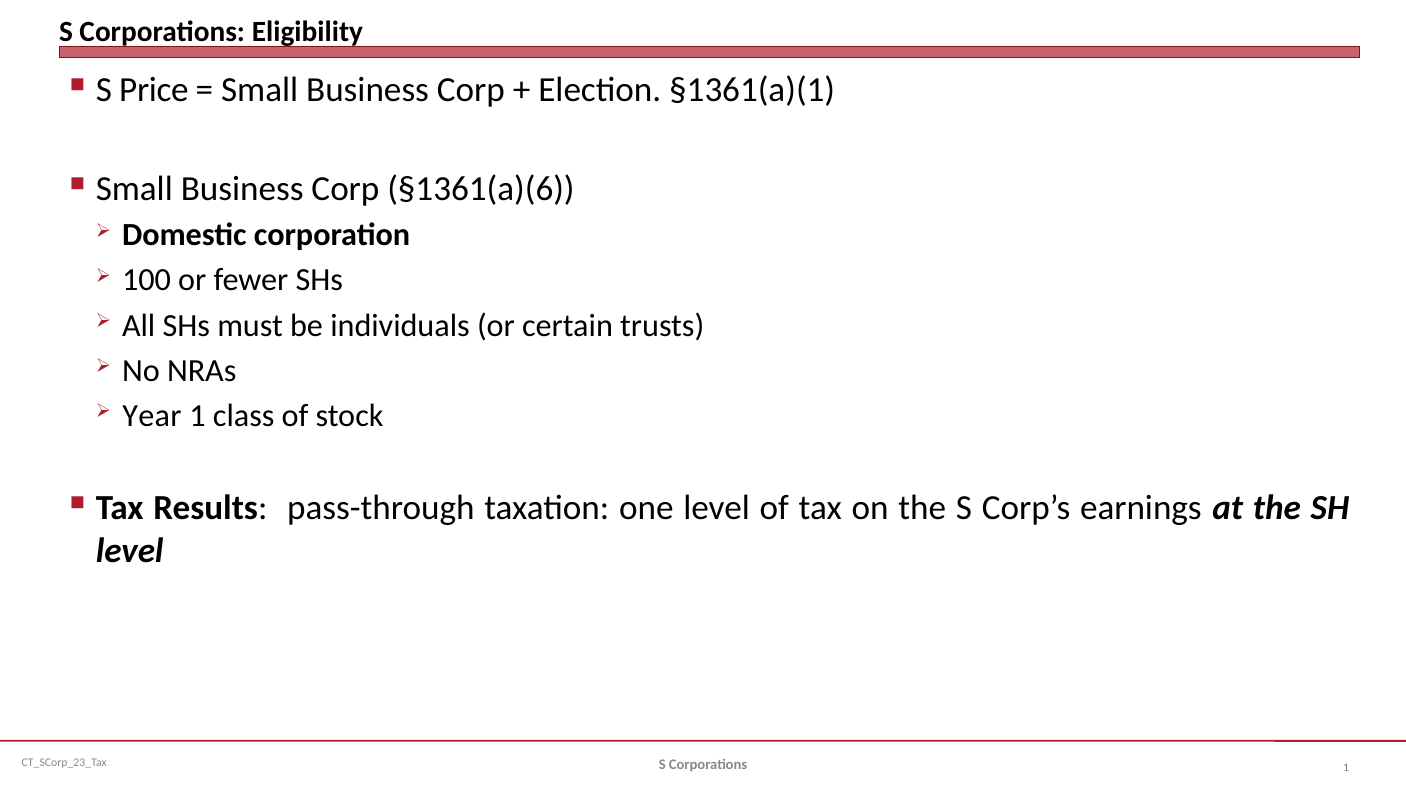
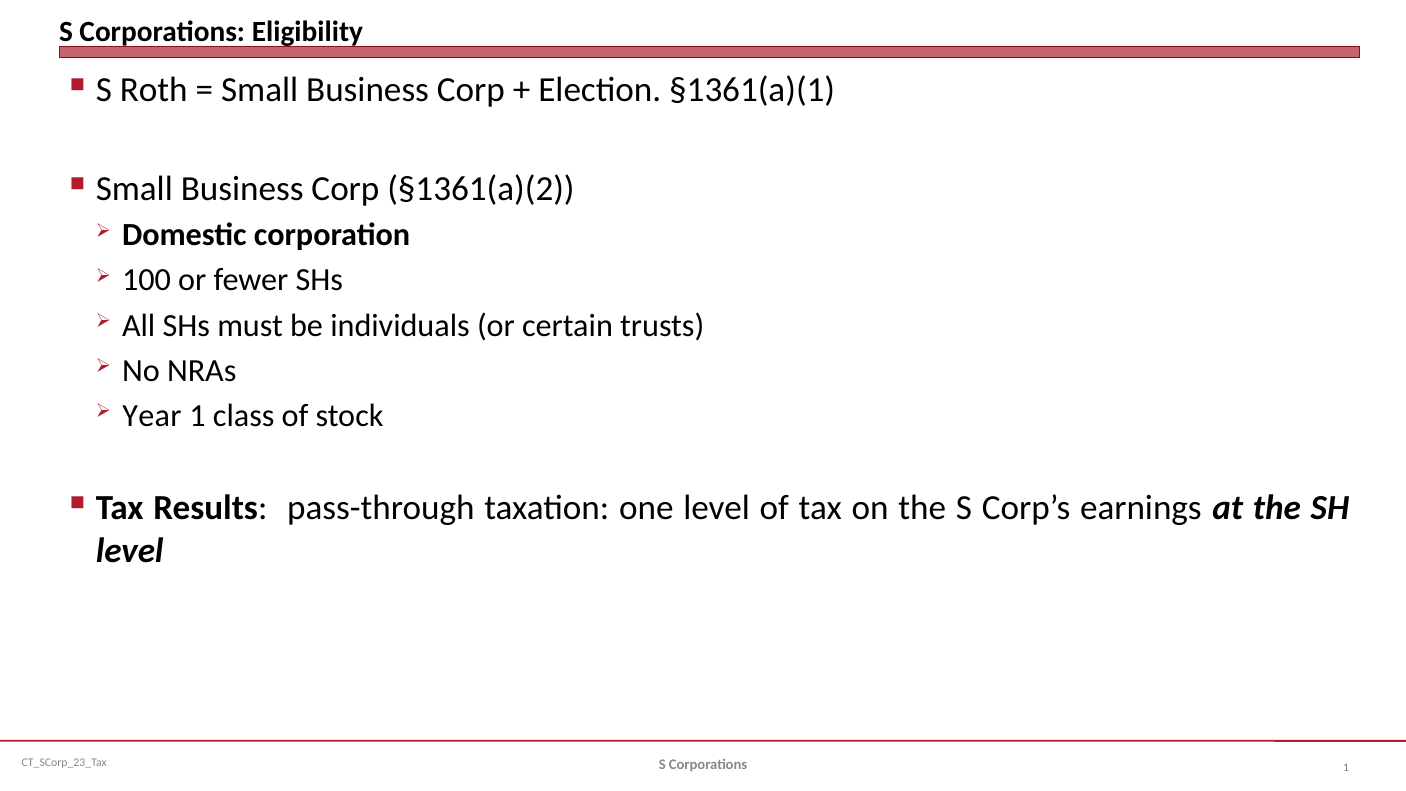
Price: Price -> Roth
§1361(a)(6: §1361(a)(6 -> §1361(a)(2
